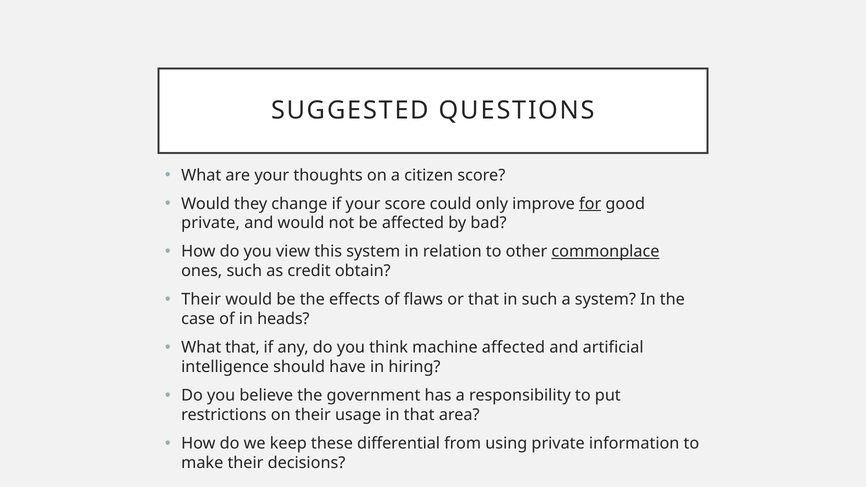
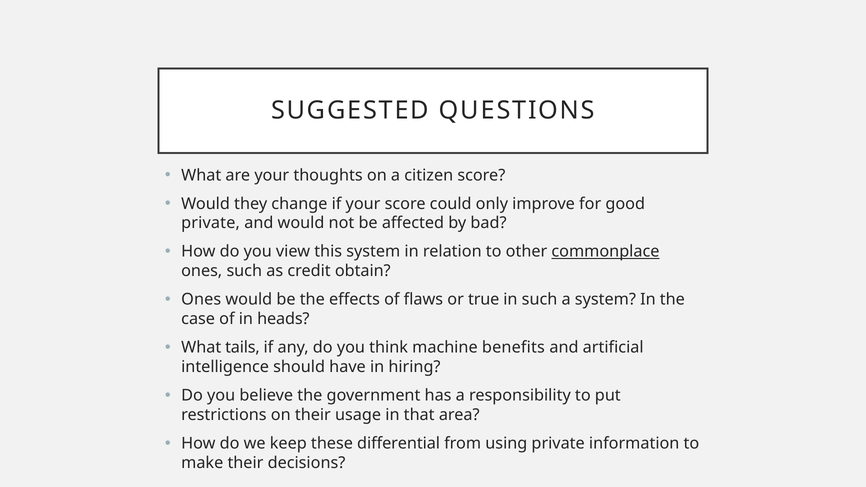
for underline: present -> none
Their at (201, 300): Their -> Ones
or that: that -> true
What that: that -> tails
machine affected: affected -> benefits
